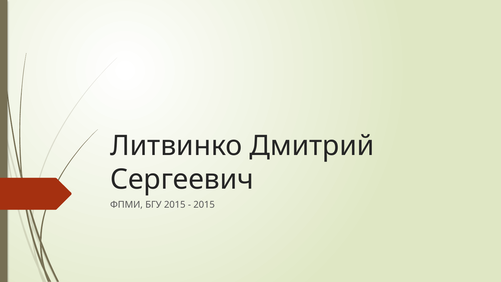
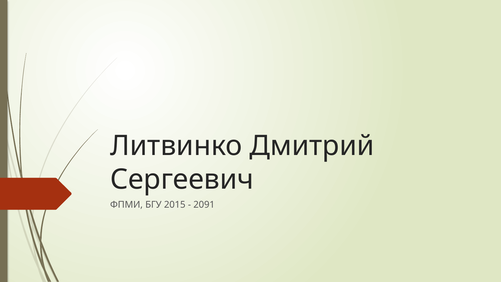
2015 at (204, 204): 2015 -> 2091
